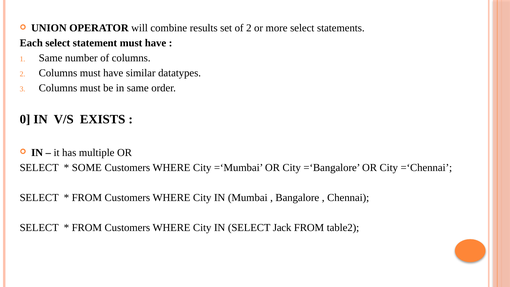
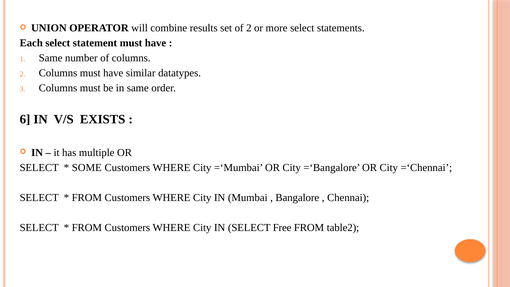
0: 0 -> 6
Jack: Jack -> Free
